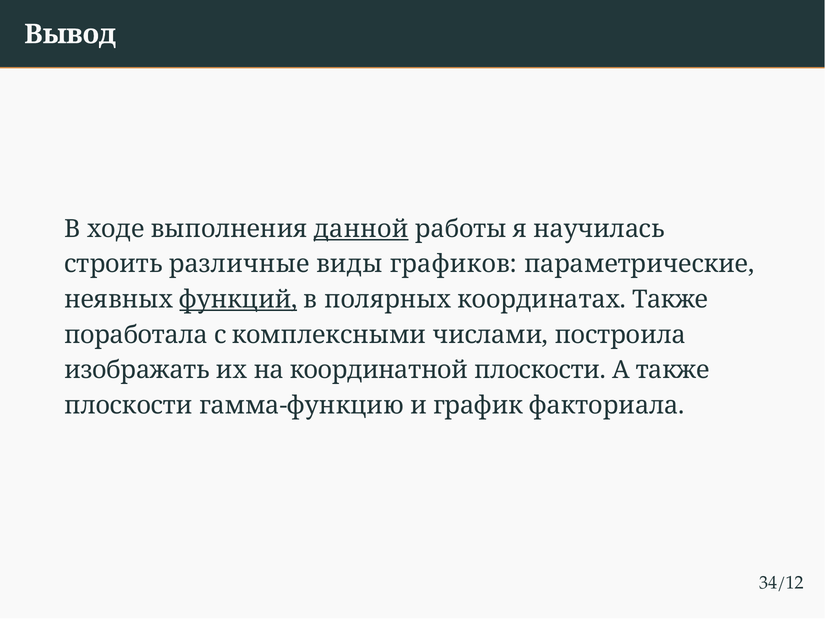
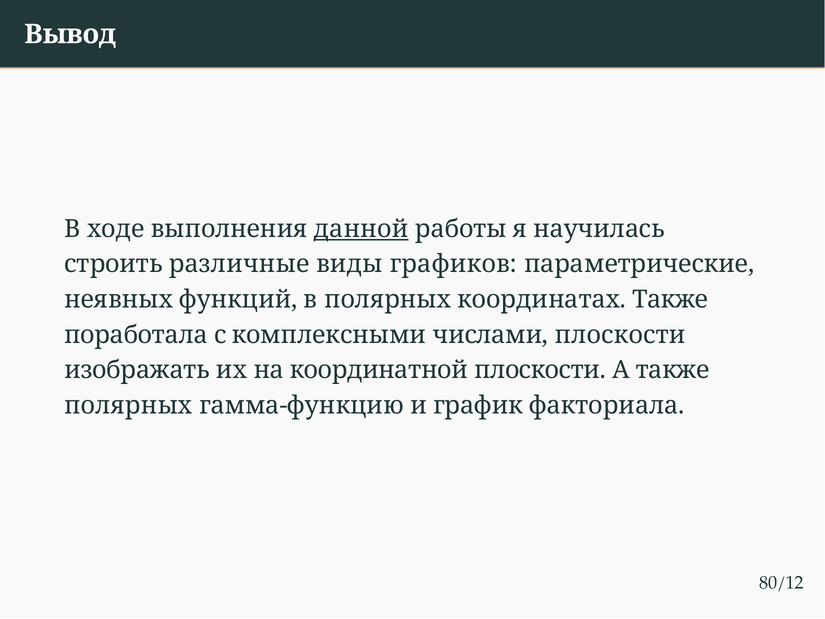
функций underline: present -> none
числами построила: построила -> плоскости
плоскости at (129, 406): плоскости -> полярных
34/12: 34/12 -> 80/12
